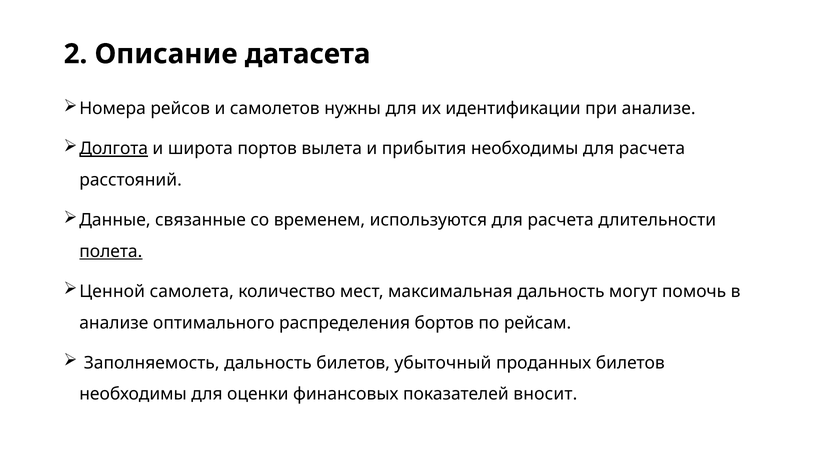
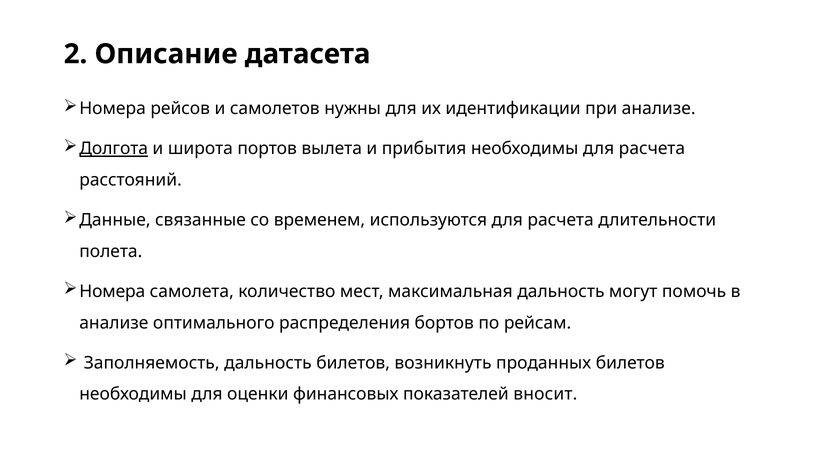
полета underline: present -> none
Ценной at (112, 291): Ценной -> Номера
убыточный: убыточный -> возникнуть
